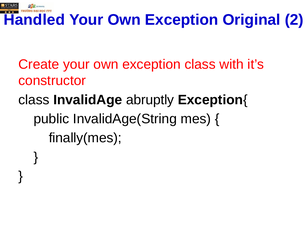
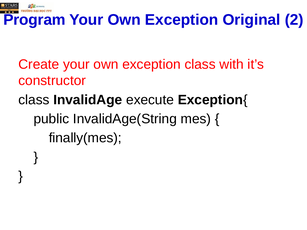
Handled: Handled -> Program
abruptly: abruptly -> execute
